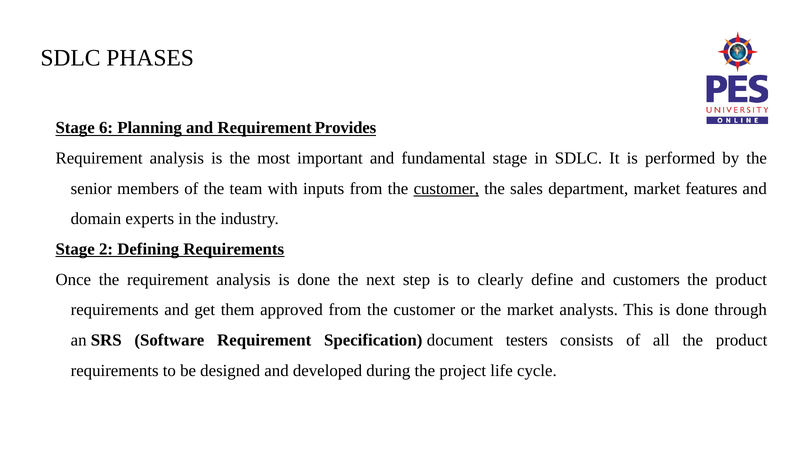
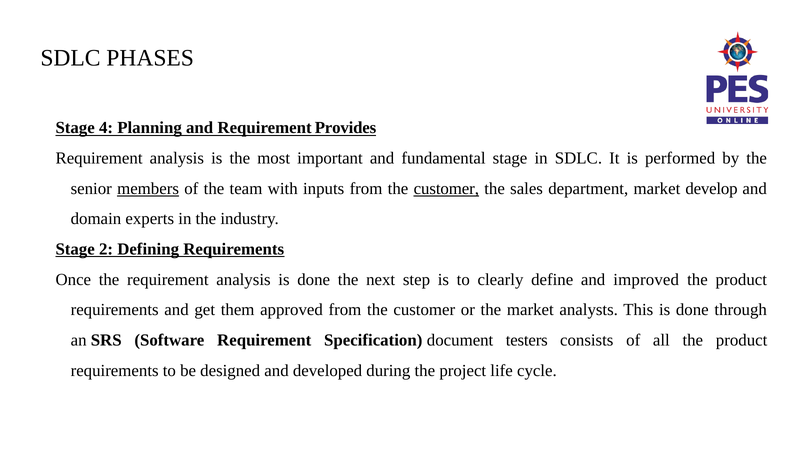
6: 6 -> 4
members underline: none -> present
features: features -> develop
customers: customers -> improved
